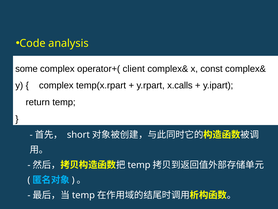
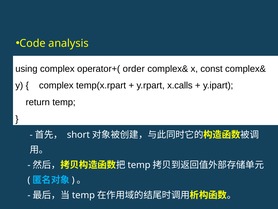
some: some -> using
client: client -> order
